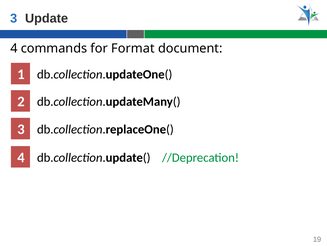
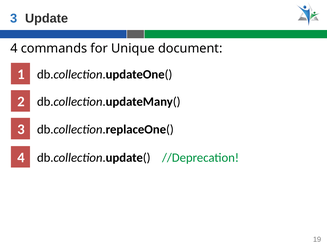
Format: Format -> Unique
